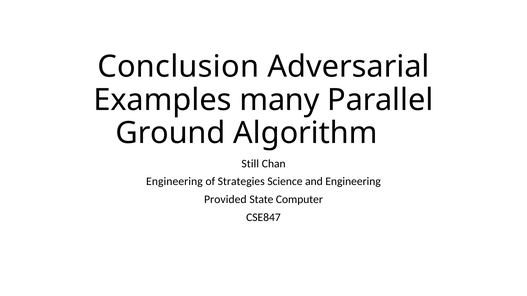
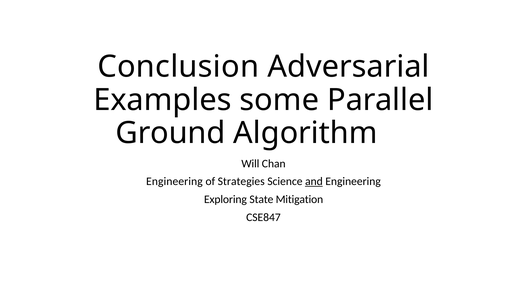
many: many -> some
Still: Still -> Will
and underline: none -> present
Provided: Provided -> Exploring
Computer: Computer -> Mitigation
